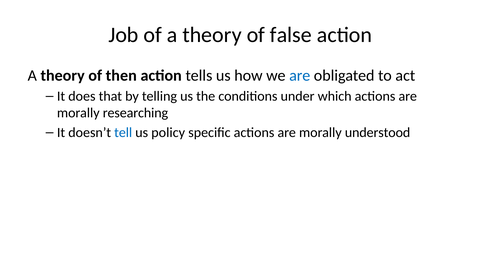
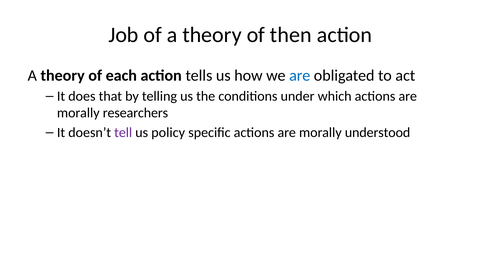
false: false -> then
then: then -> each
researching: researching -> researchers
tell colour: blue -> purple
